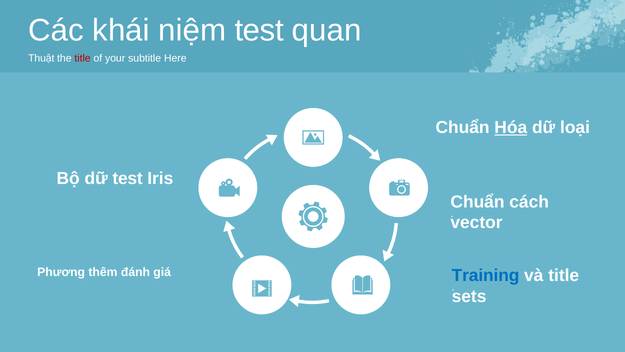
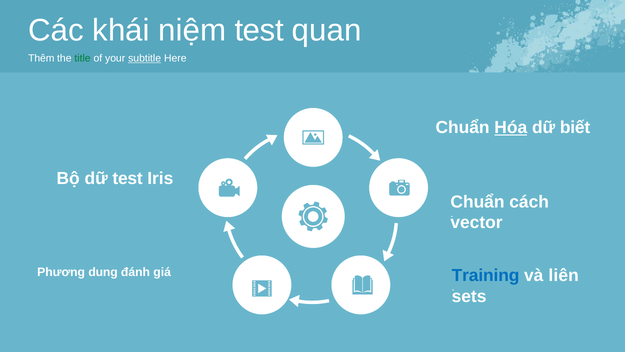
Thuật: Thuật -> Thêm
title at (83, 58) colour: red -> green
subtitle underline: none -> present
loại: loại -> biết
thêm: thêm -> dung
và title: title -> liên
